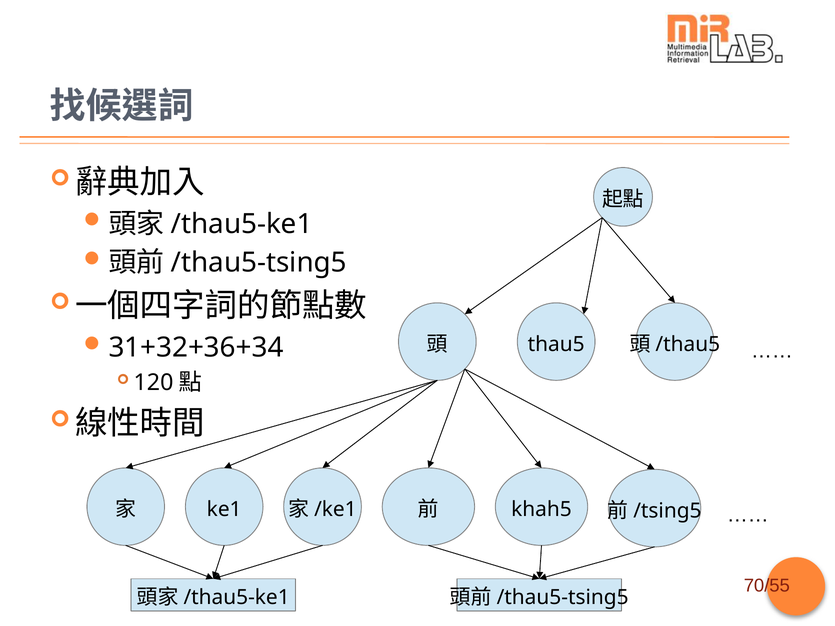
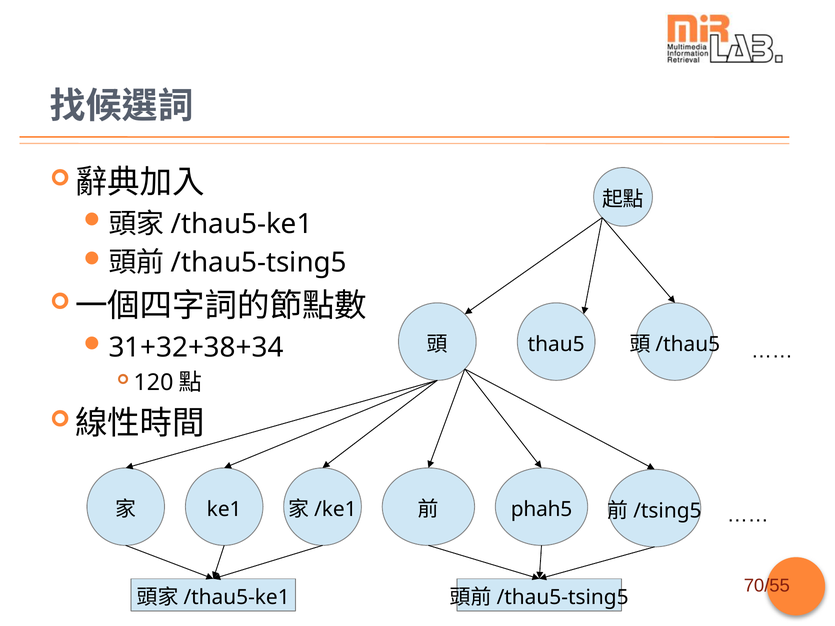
31+32+36+34: 31+32+36+34 -> 31+32+38+34
khah5: khah5 -> phah5
